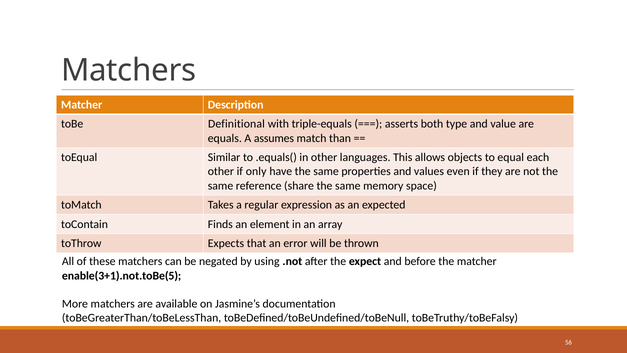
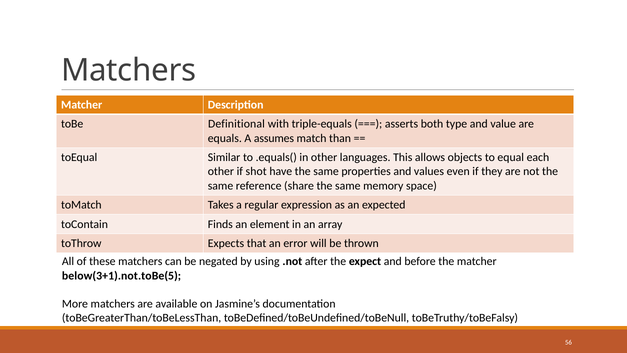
only: only -> shot
enable(3+1).not.toBe(5: enable(3+1).not.toBe(5 -> below(3+1).not.toBe(5
